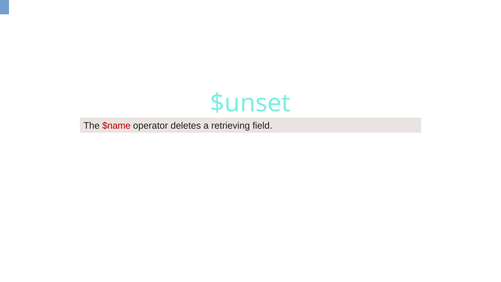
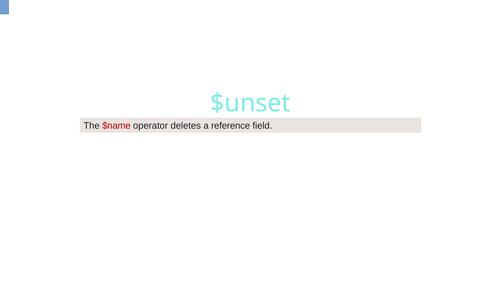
retrieving: retrieving -> reference
